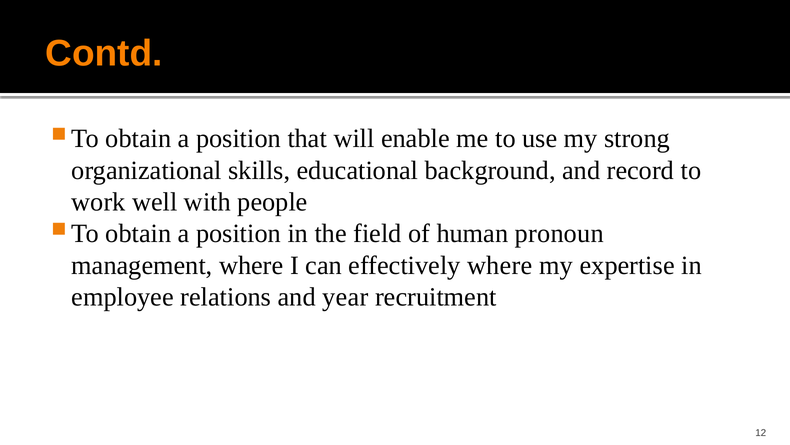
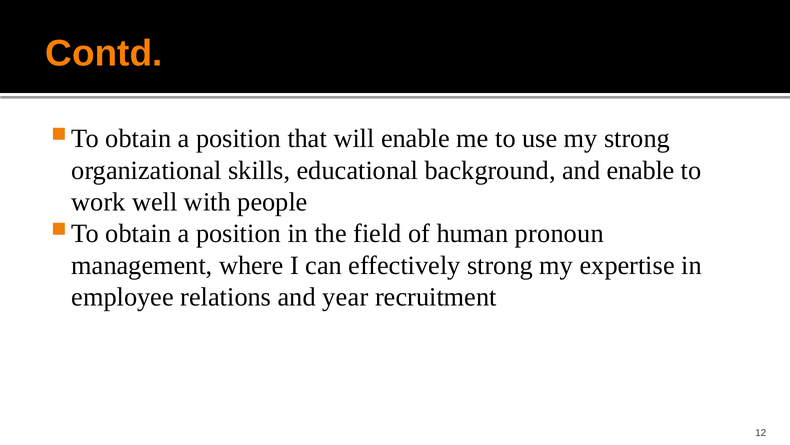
and record: record -> enable
effectively where: where -> strong
